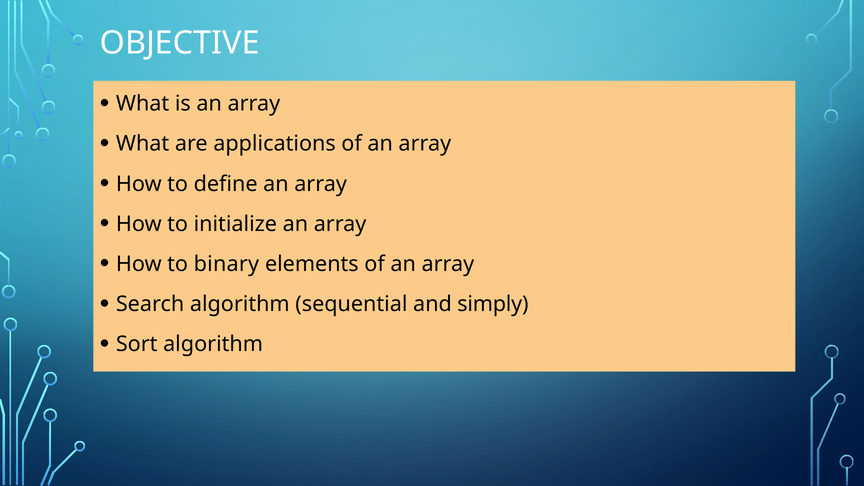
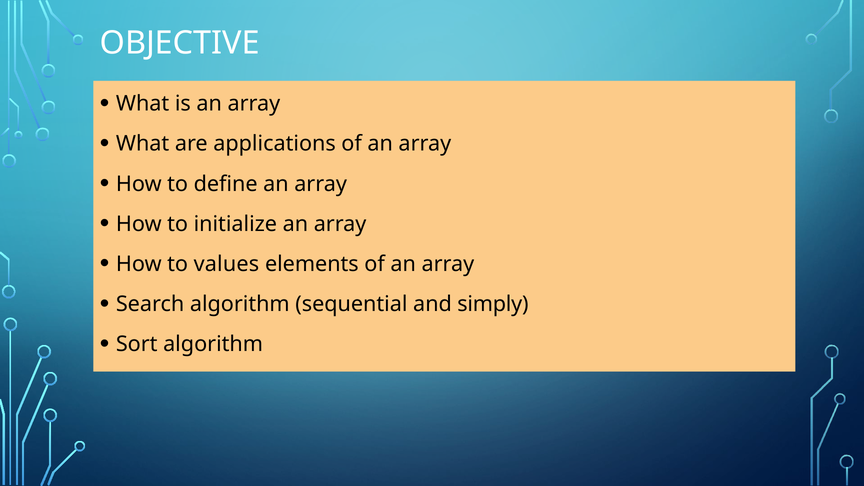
binary: binary -> values
